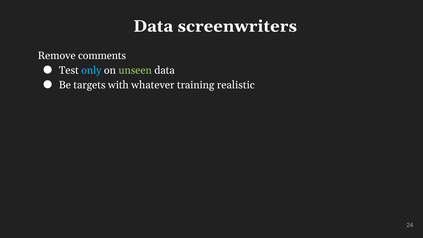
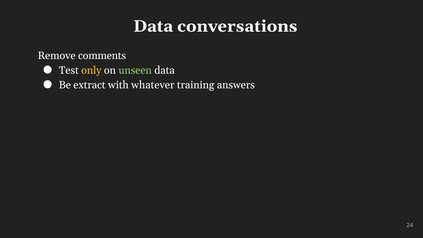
screenwriters: screenwriters -> conversations
only colour: light blue -> yellow
targets: targets -> extract
realistic: realistic -> answers
